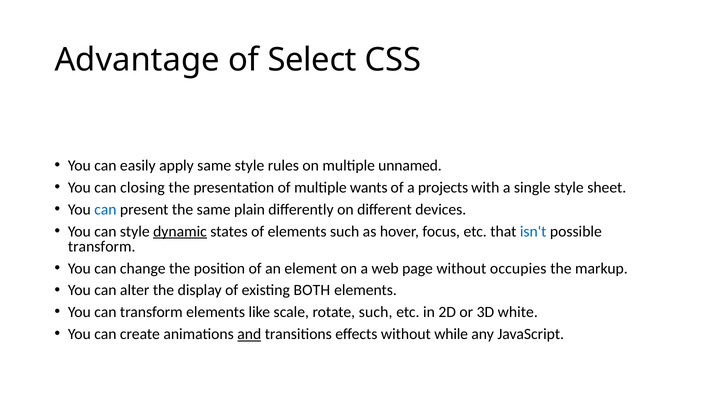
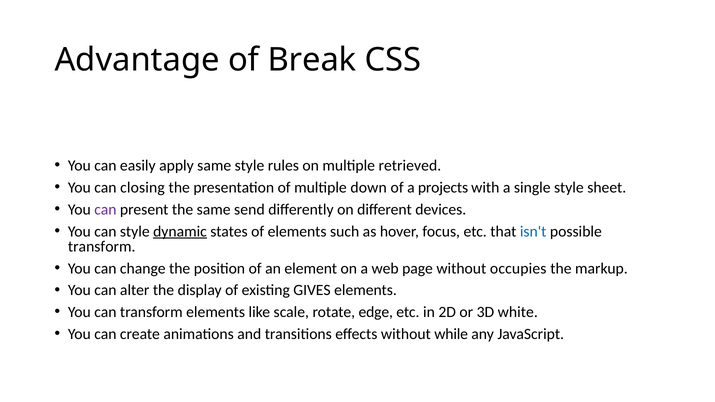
Select: Select -> Break
unnamed: unnamed -> retrieved
wants: wants -> down
can at (105, 210) colour: blue -> purple
plain: plain -> send
BOTH: BOTH -> GIVES
rotate such: such -> edge
and underline: present -> none
